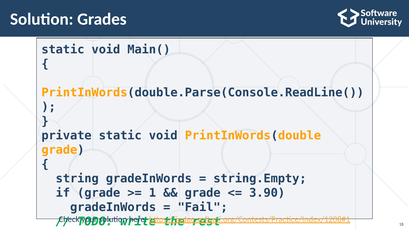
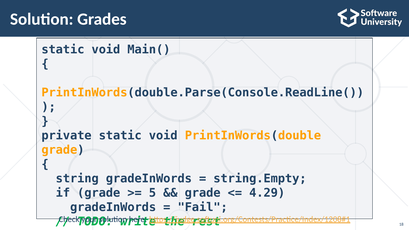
1: 1 -> 5
3.90: 3.90 -> 4.29
